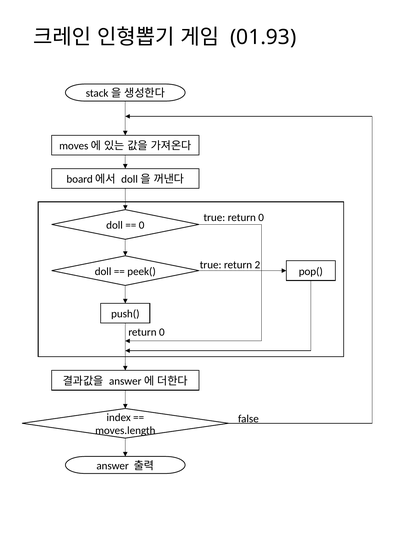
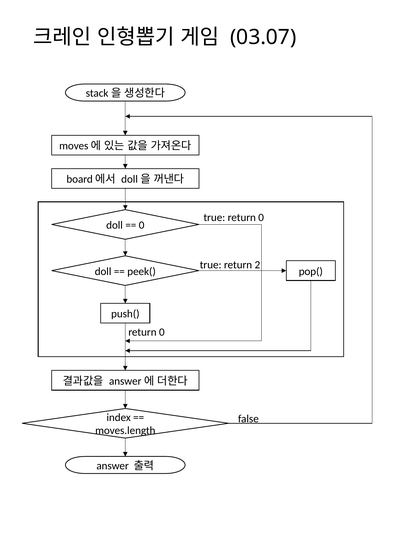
01.93: 01.93 -> 03.07
